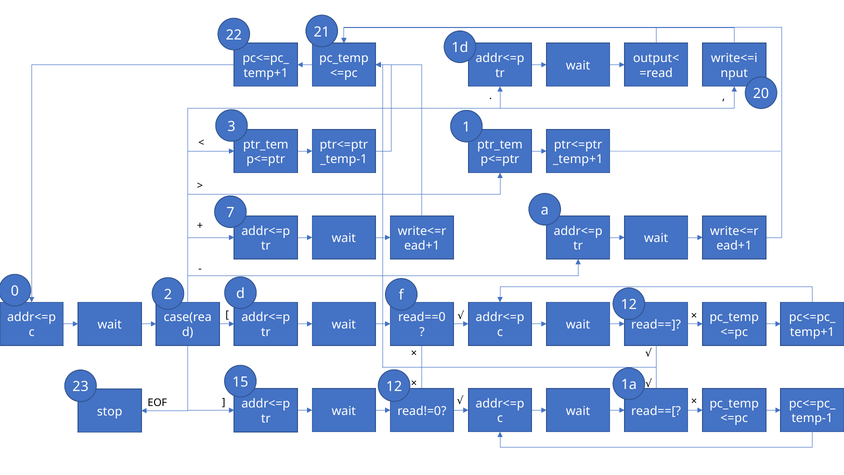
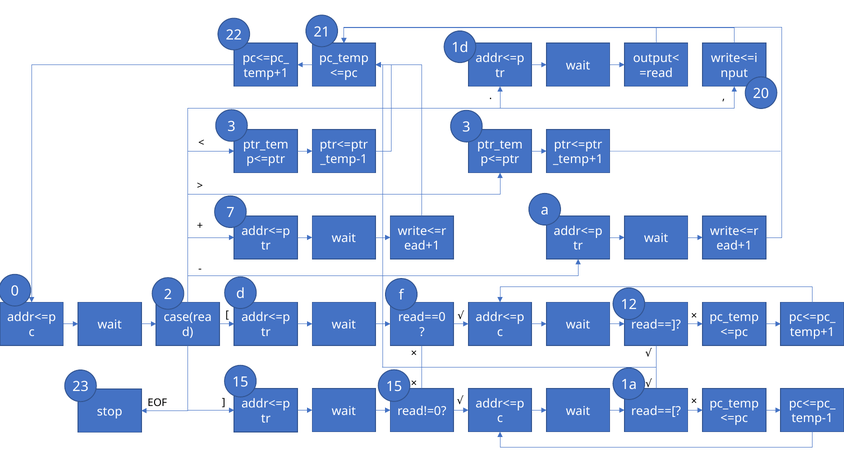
3 1: 1 -> 3
15 12: 12 -> 15
